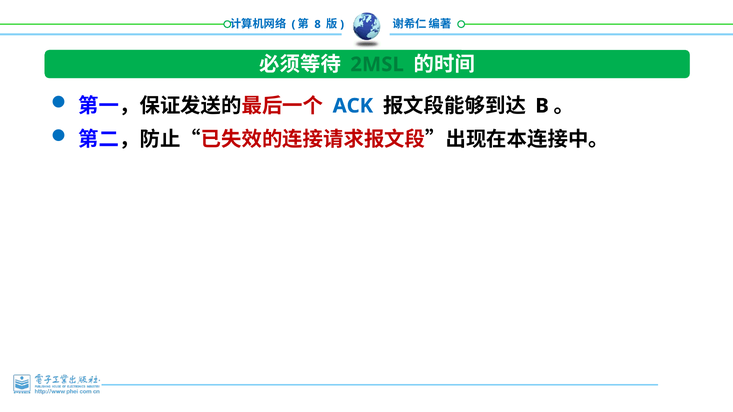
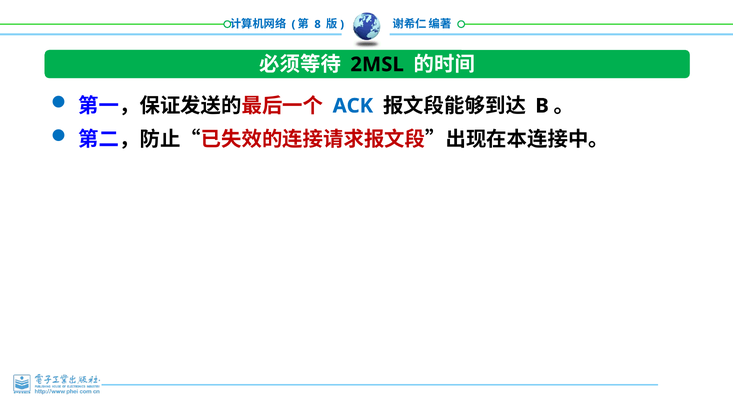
2MSL colour: green -> black
